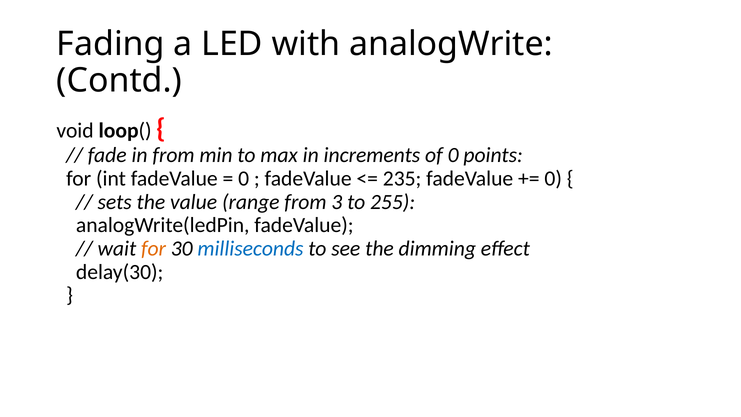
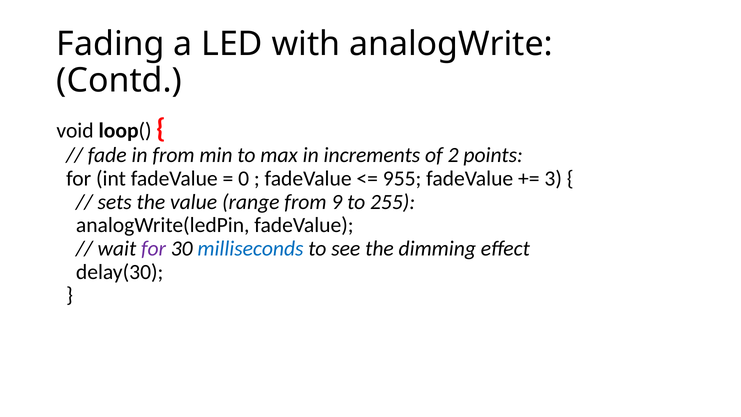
of 0: 0 -> 2
235: 235 -> 955
0 at (553, 179): 0 -> 3
3: 3 -> 9
for at (154, 248) colour: orange -> purple
